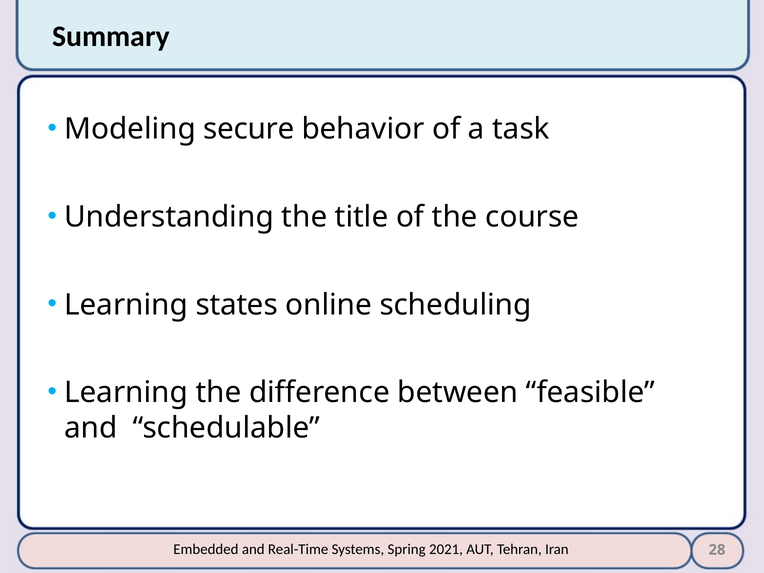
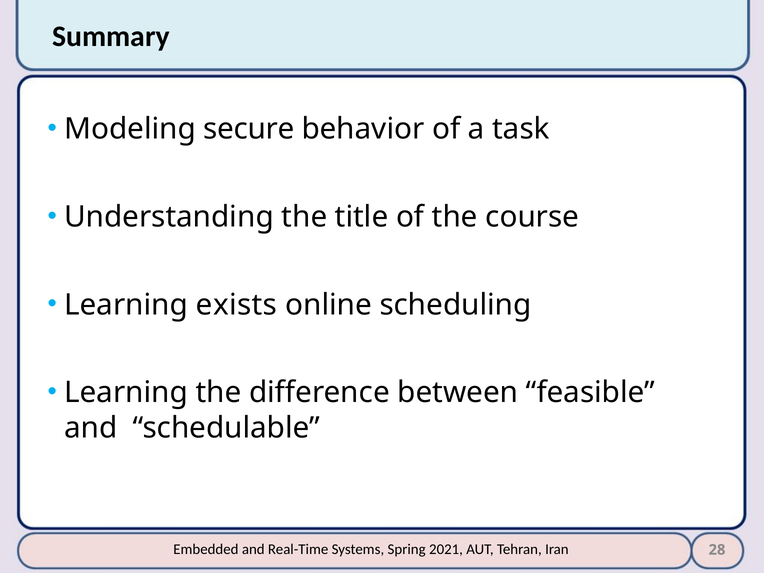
states: states -> exists
